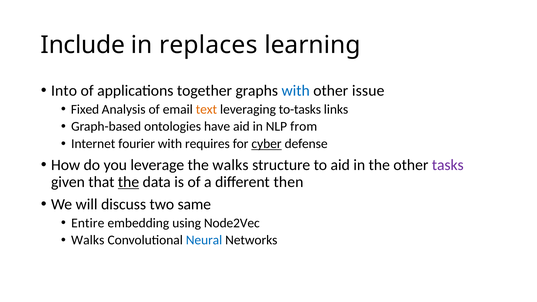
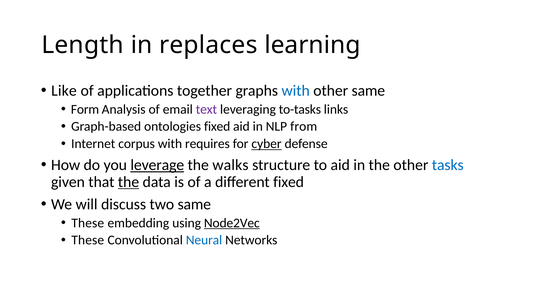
Include: Include -> Length
Into: Into -> Like
other issue: issue -> same
Fixed: Fixed -> Form
text colour: orange -> purple
ontologies have: have -> fixed
fourier: fourier -> corpus
leverage underline: none -> present
tasks colour: purple -> blue
different then: then -> fixed
Entire at (88, 223): Entire -> These
Node2Vec underline: none -> present
Walks at (88, 240): Walks -> These
